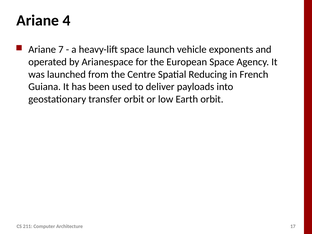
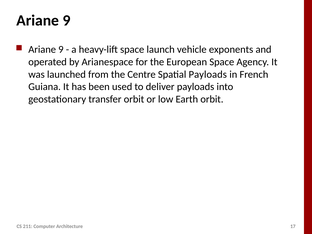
4 at (67, 21): 4 -> 9
7 at (61, 49): 7 -> 9
Spatial Reducing: Reducing -> Payloads
